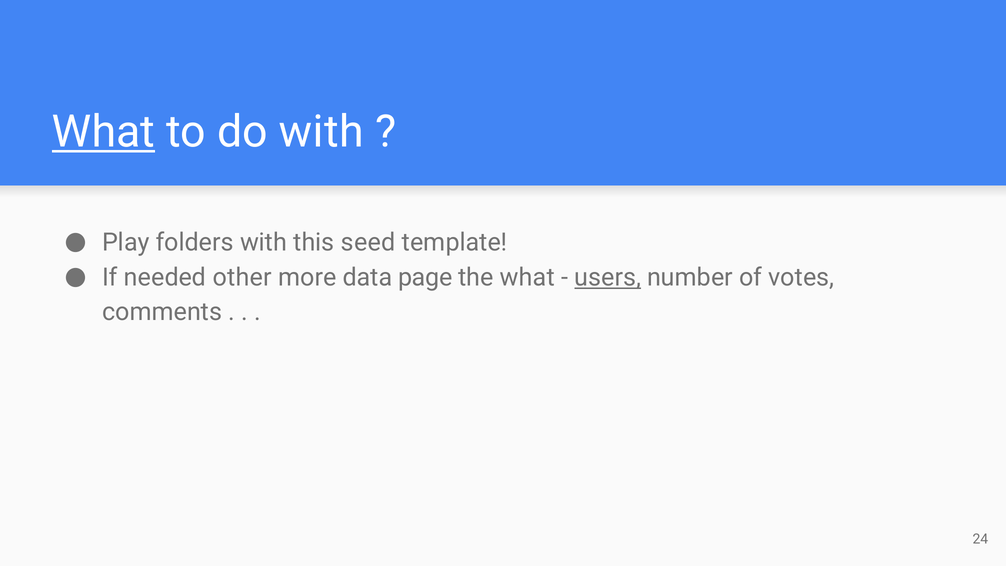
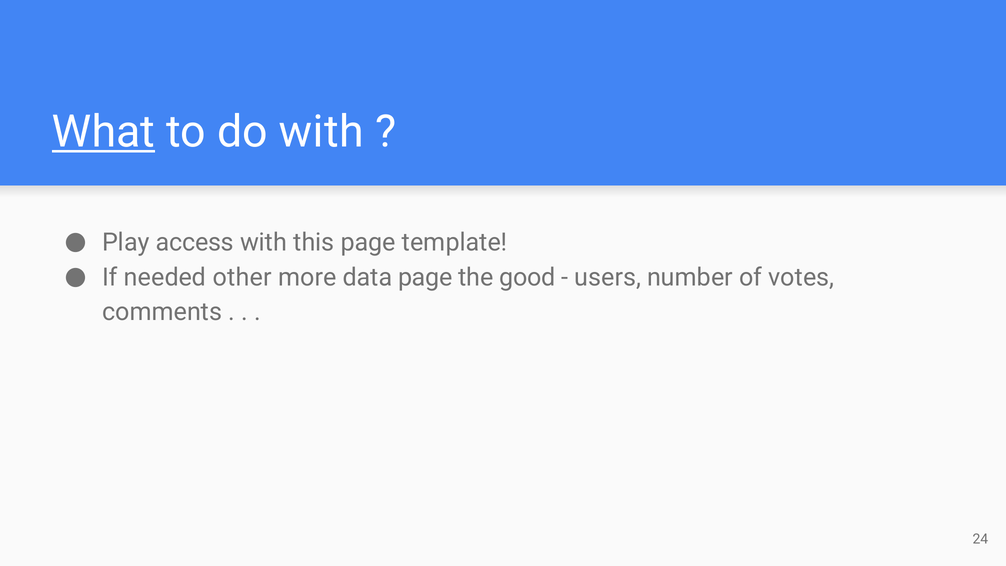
folders: folders -> access
this seed: seed -> page
the what: what -> good
users underline: present -> none
